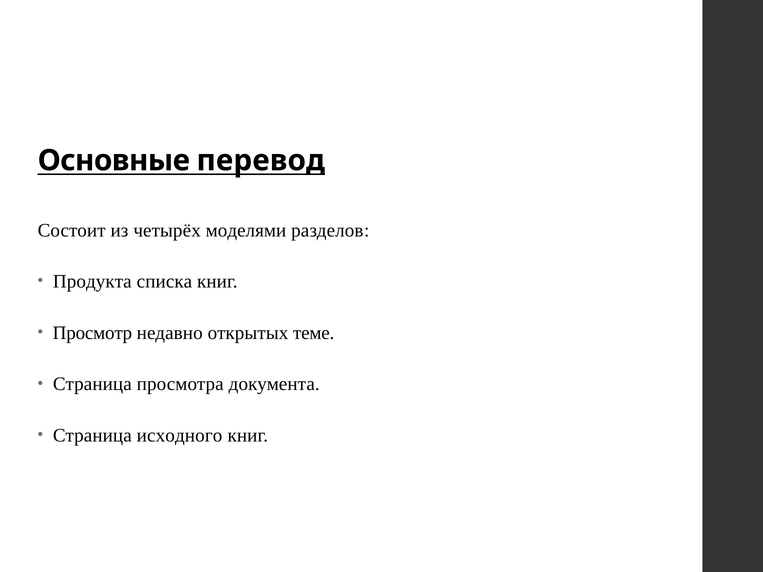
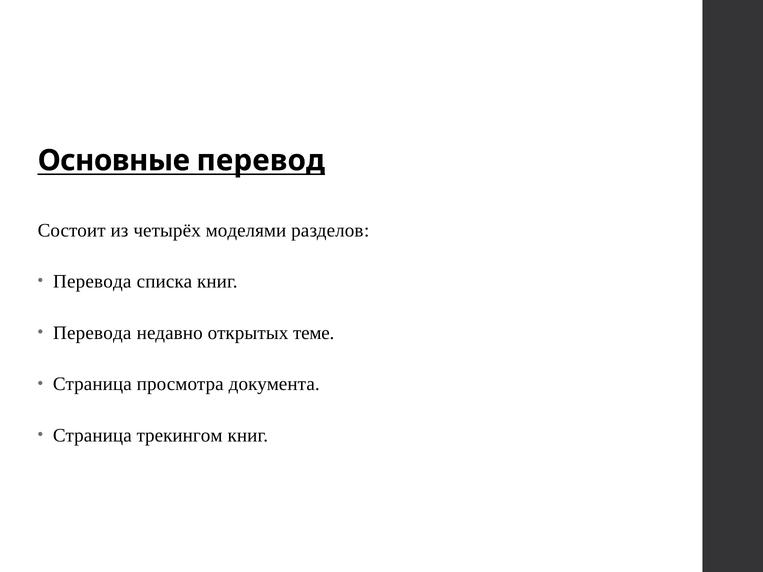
Продукта at (92, 282): Продукта -> Перевода
Просмотр at (92, 333): Просмотр -> Перевода
исходного: исходного -> трекингом
